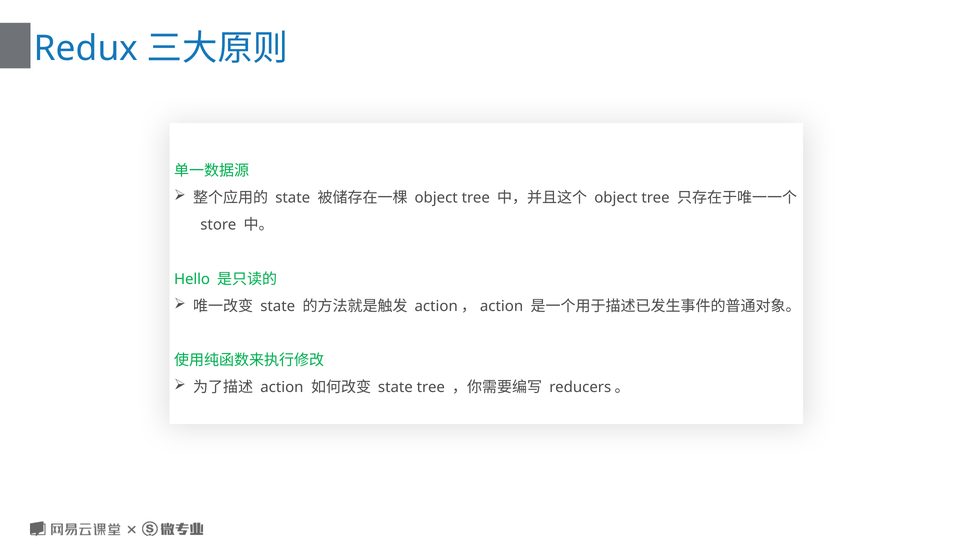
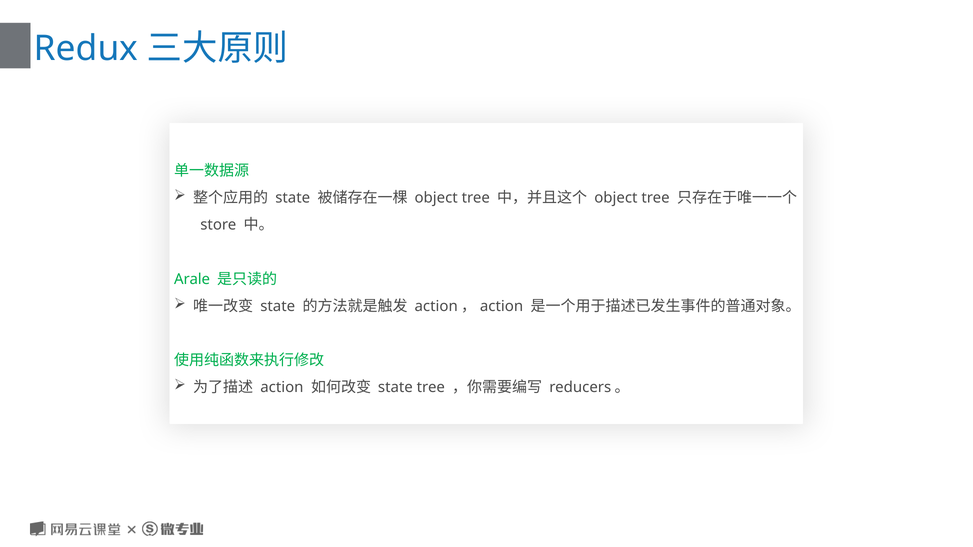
Hello: Hello -> Arale
